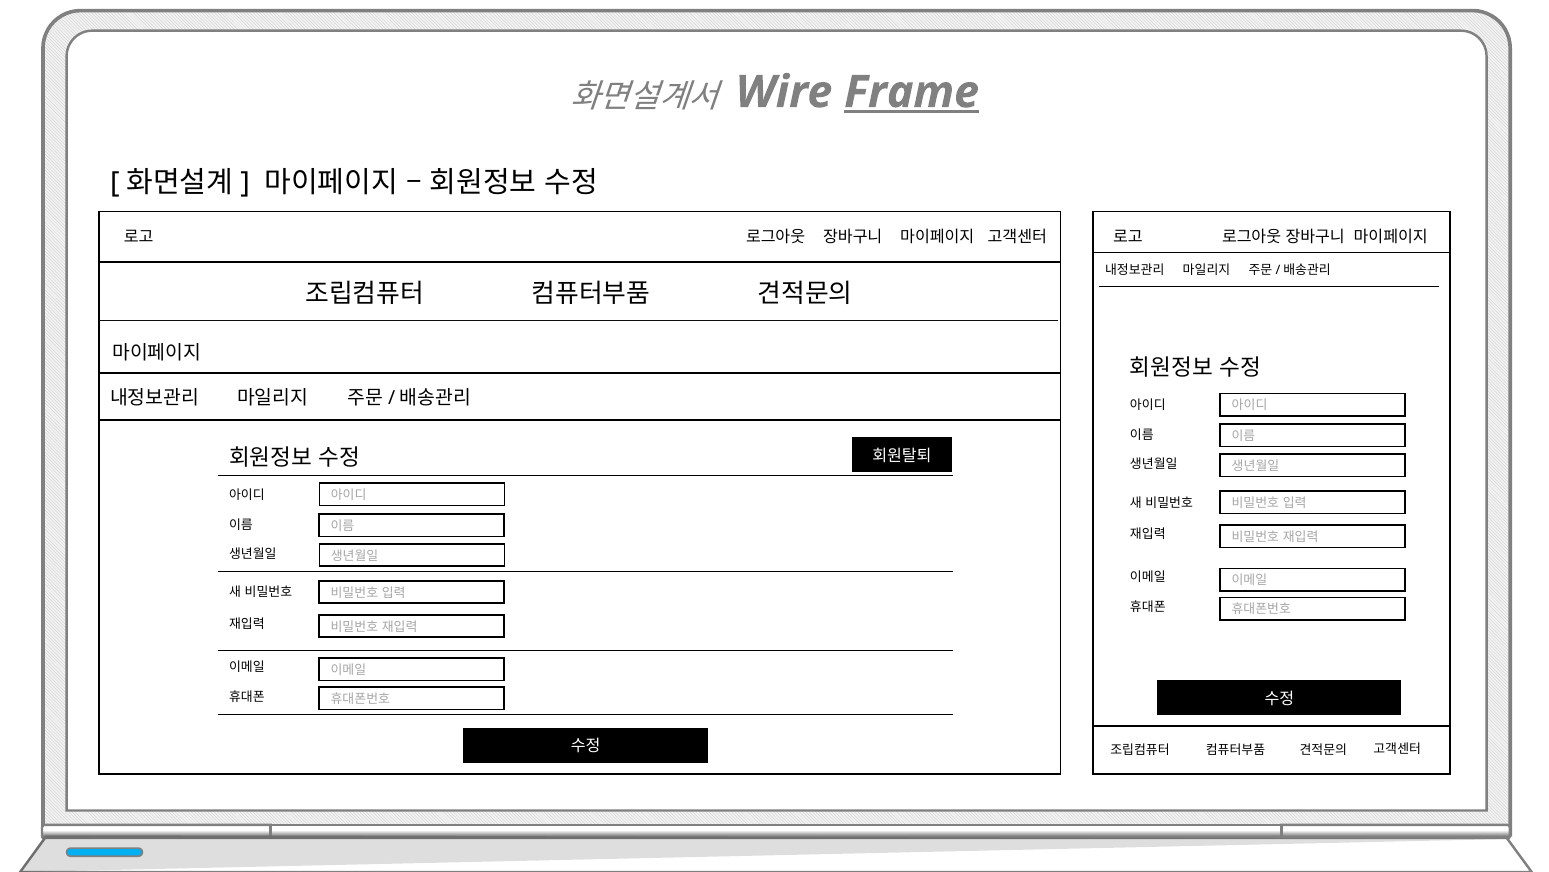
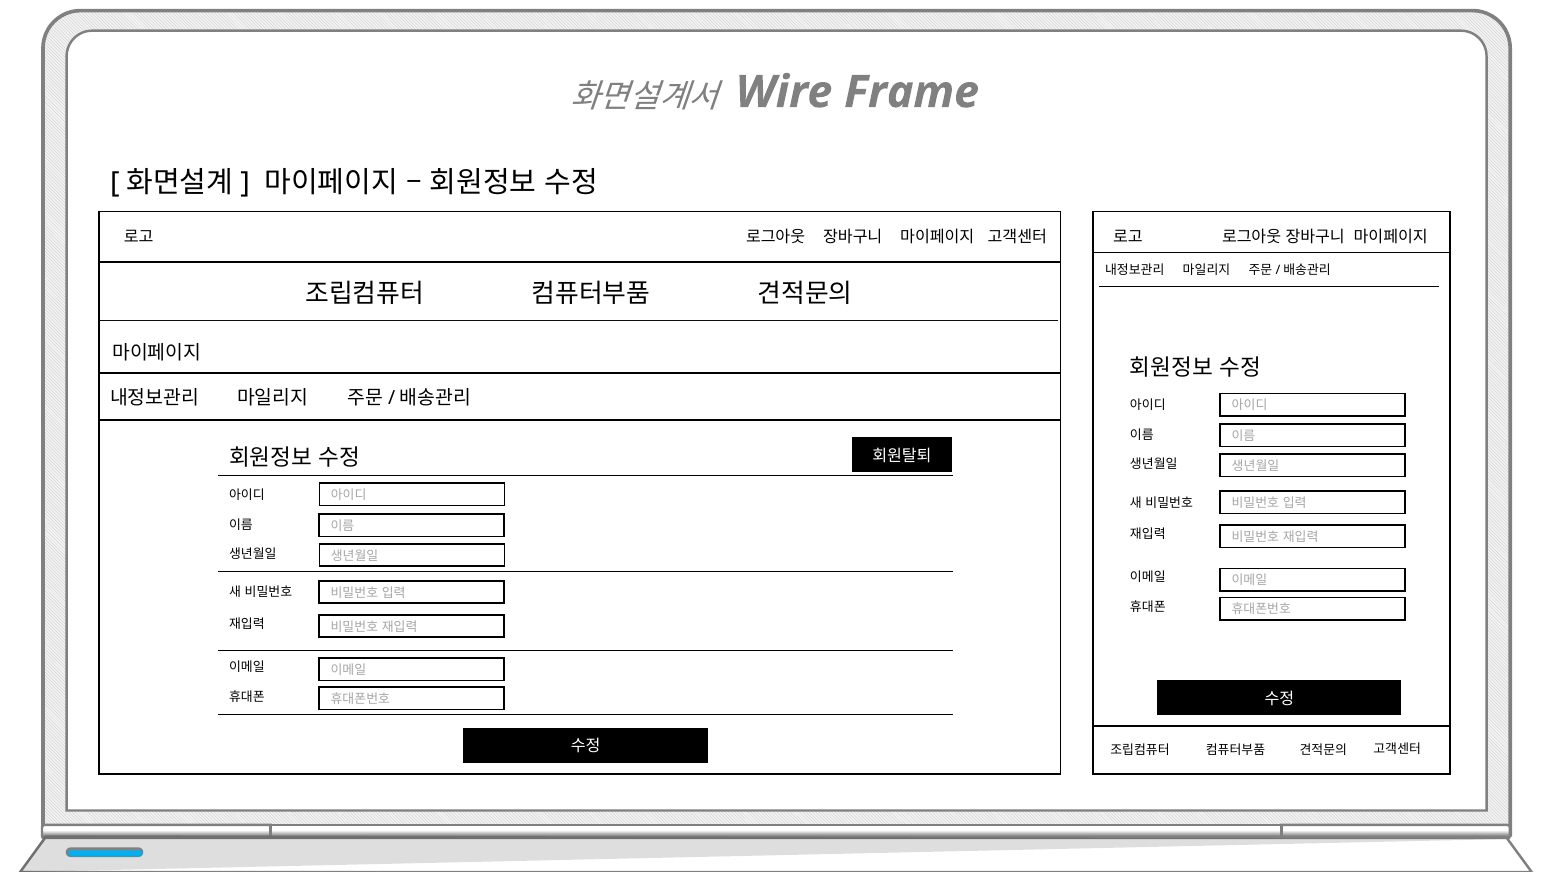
Frame underline: present -> none
